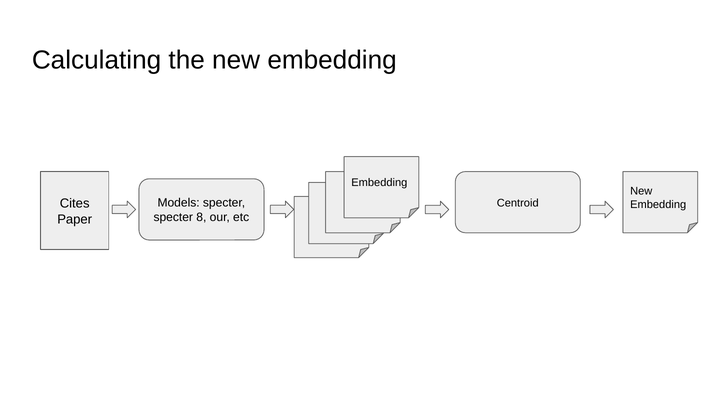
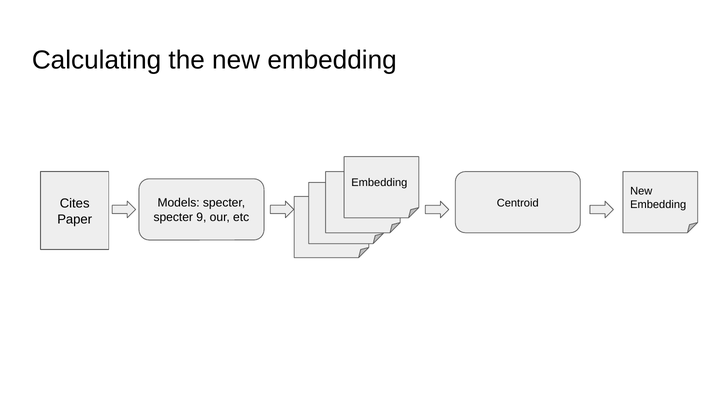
8: 8 -> 9
